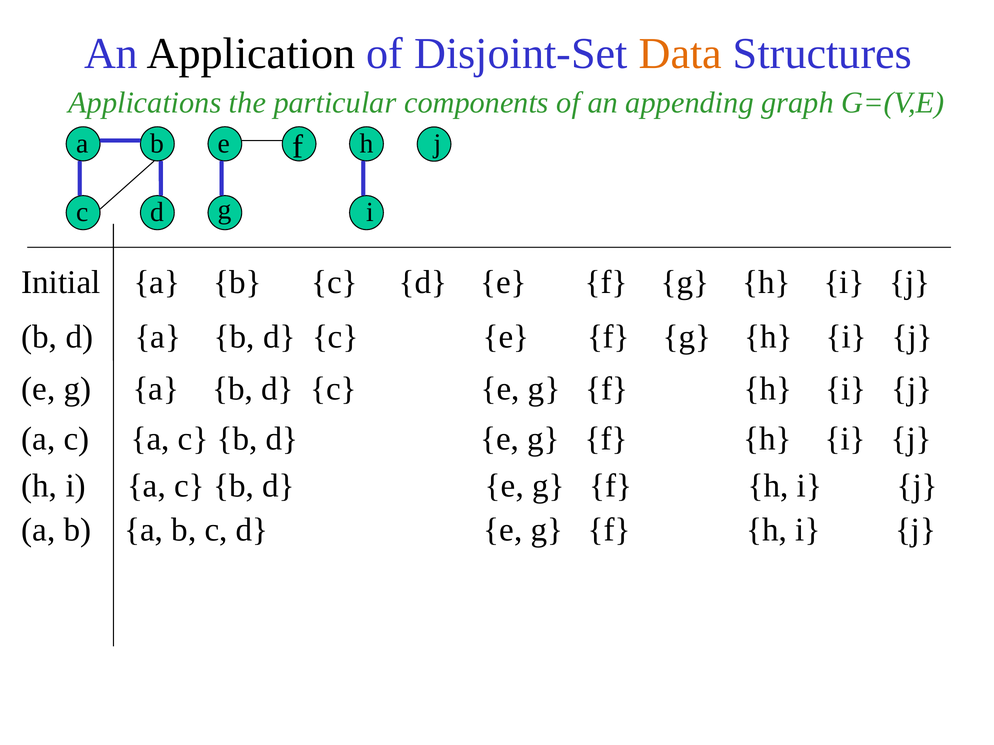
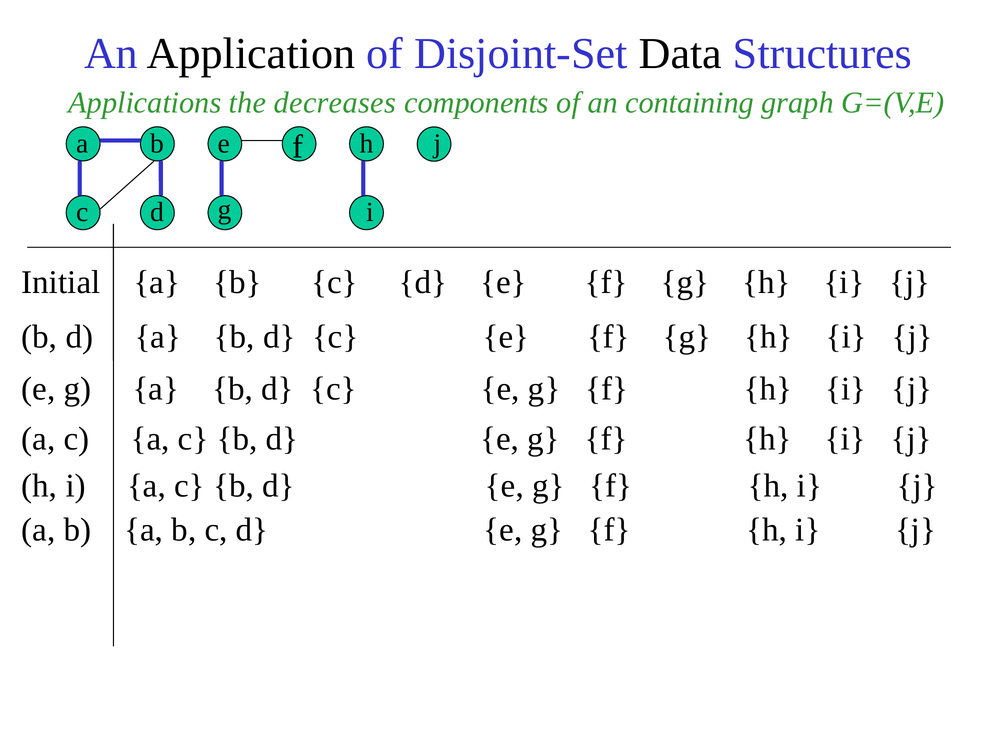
Data colour: orange -> black
particular: particular -> decreases
appending: appending -> containing
